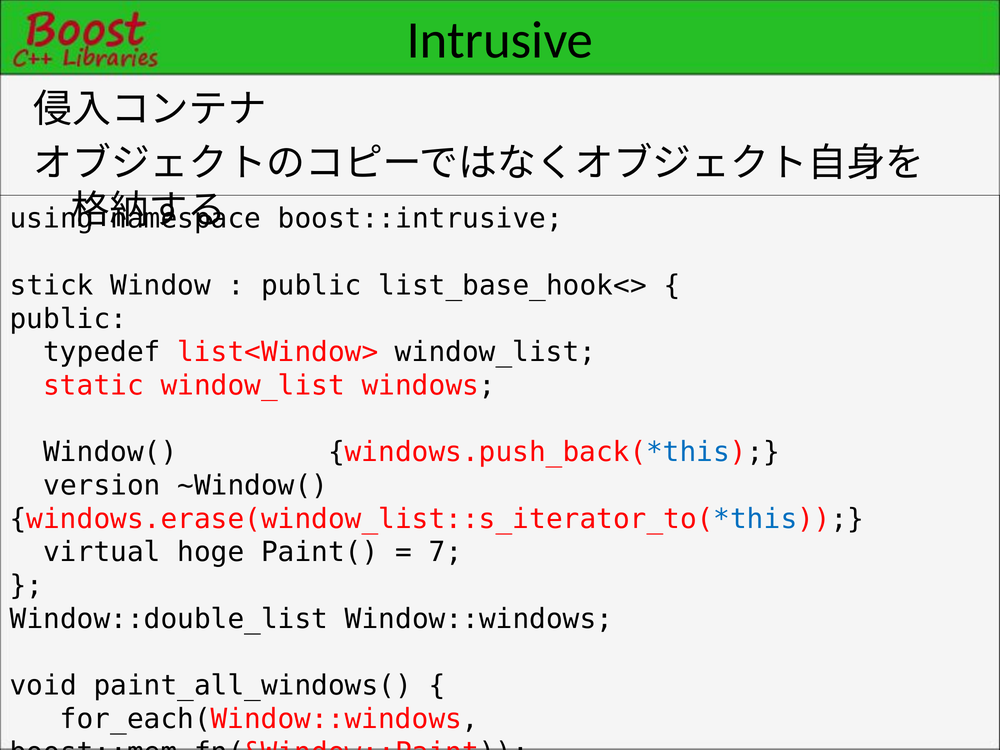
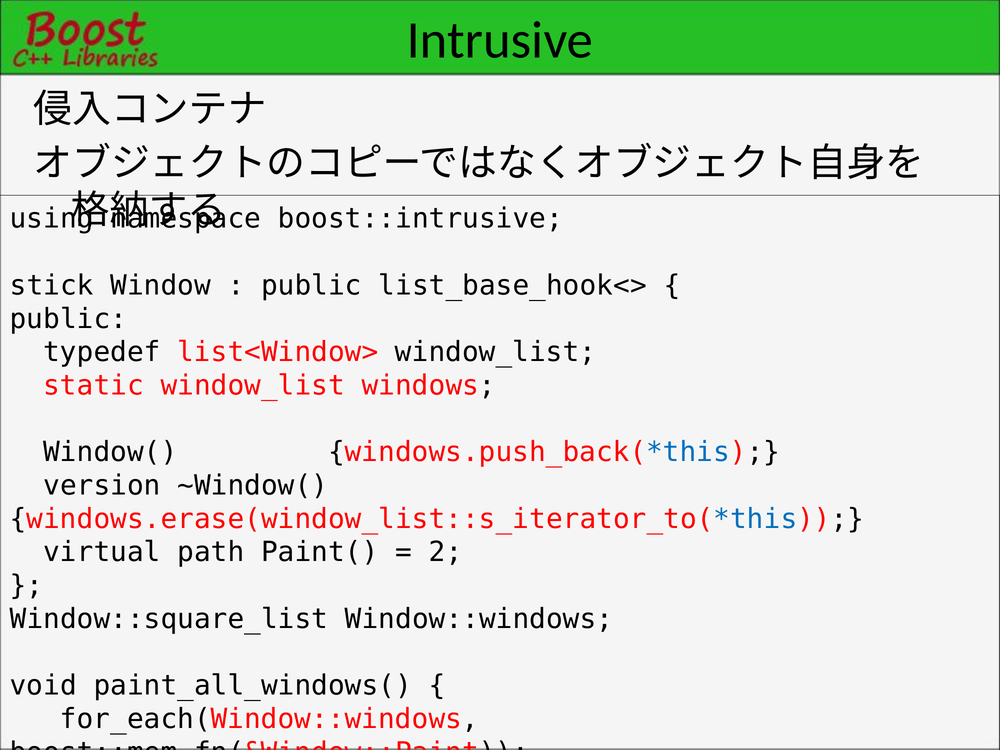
hoge: hoge -> path
7: 7 -> 2
Window::double_list: Window::double_list -> Window::square_list
